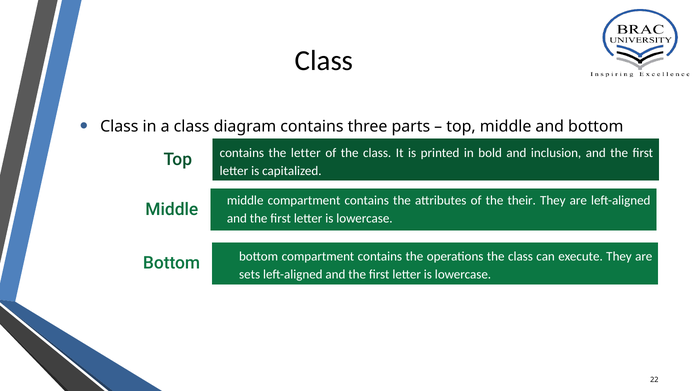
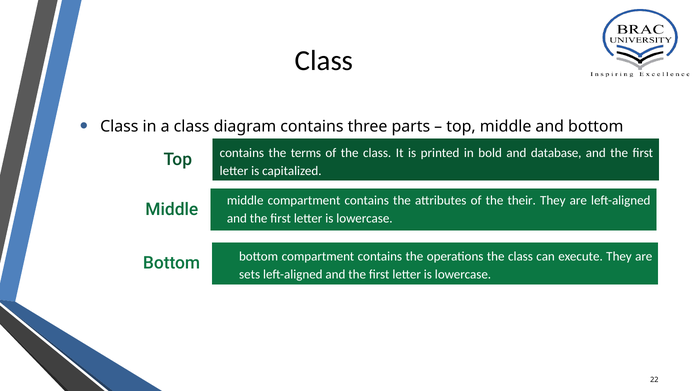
the letter: letter -> terms
inclusion: inclusion -> database
